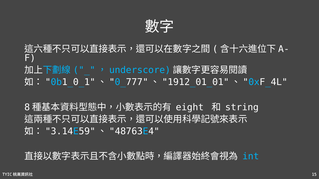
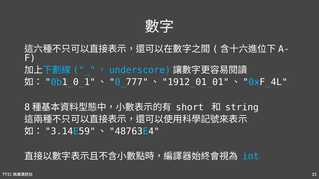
eight: eight -> short
